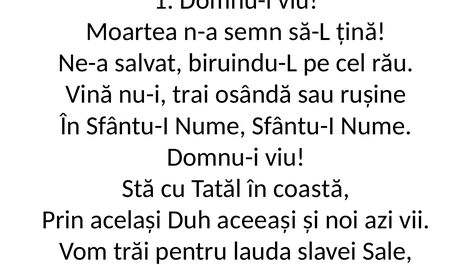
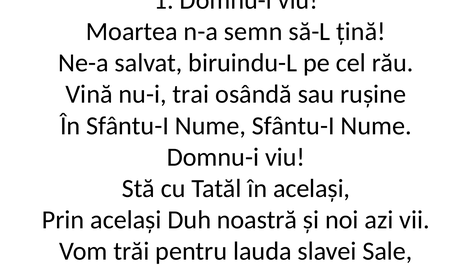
în coastă: coastă -> același
aceeași: aceeași -> noastră
